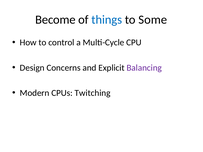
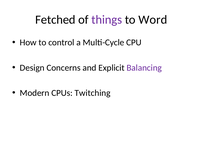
Become: Become -> Fetched
things colour: blue -> purple
Some: Some -> Word
